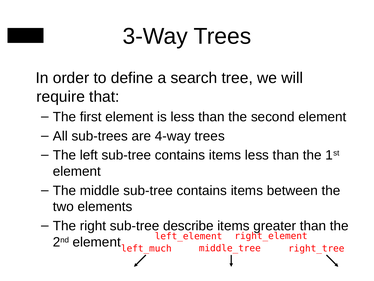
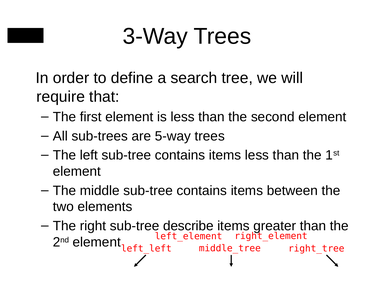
4-way: 4-way -> 5-way
left_much: left_much -> left_left
